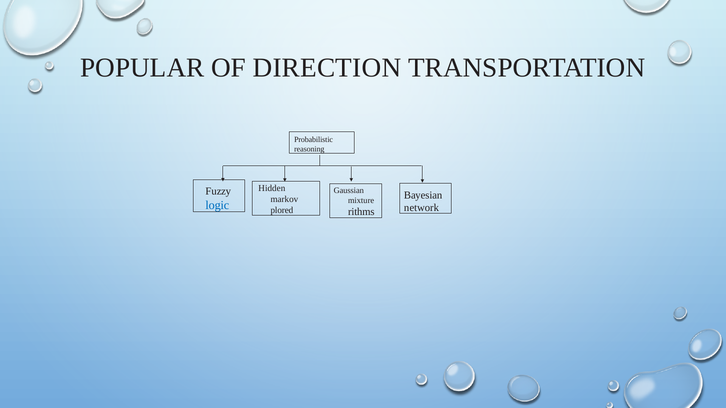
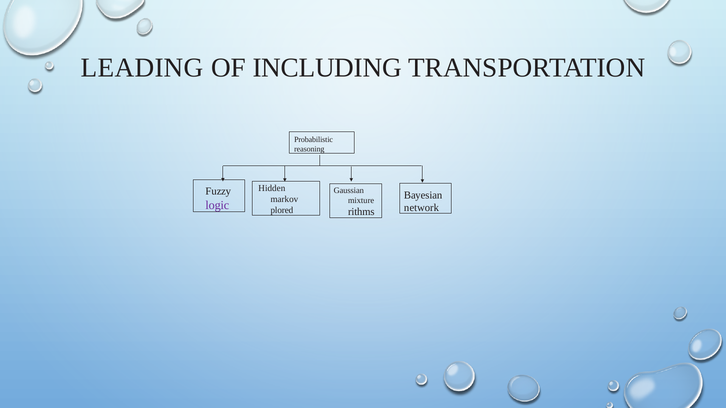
POPULAR: POPULAR -> LEADING
DIRECTION: DIRECTION -> INCLUDING
logic colour: blue -> purple
